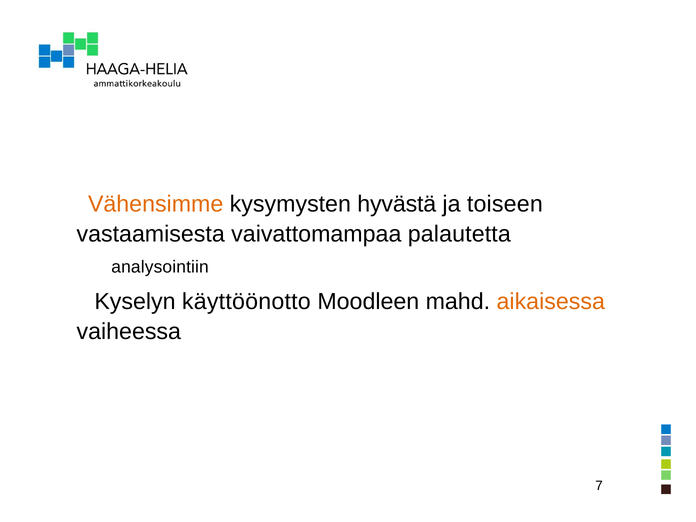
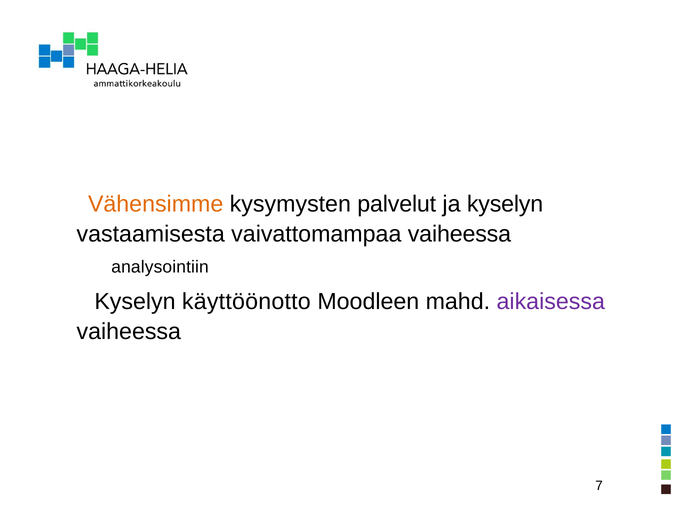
hyvästä: hyvästä -> palvelut
ja toiseen: toiseen -> kyselyn
vaivattomampaa palautetta: palautetta -> vaiheessa
aikaisessa colour: orange -> purple
